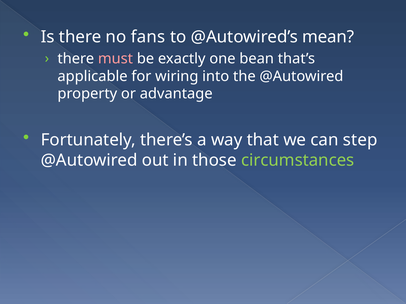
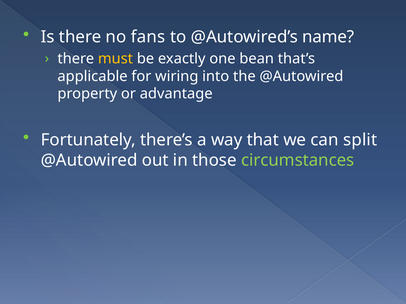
mean: mean -> name
must colour: pink -> yellow
step: step -> split
